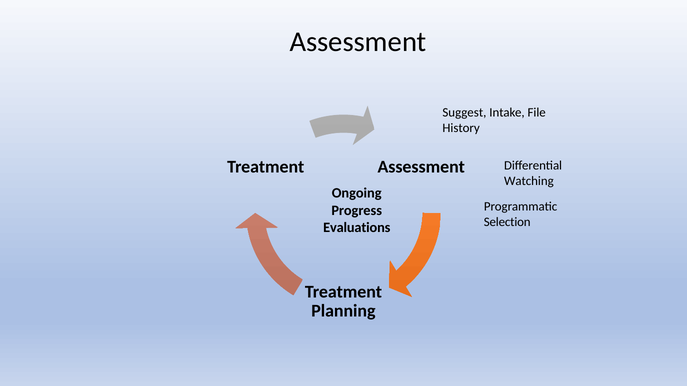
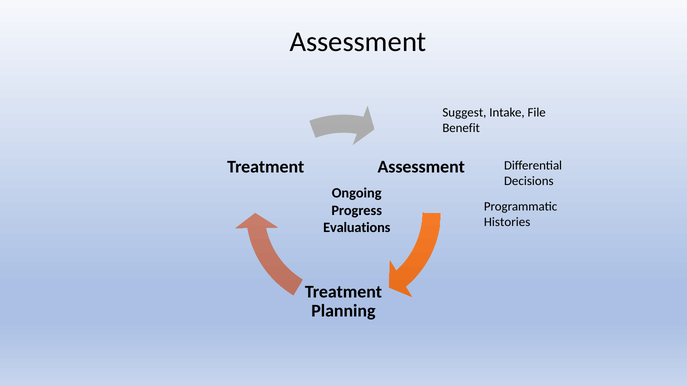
History: History -> Benefit
Watching: Watching -> Decisions
Selection: Selection -> Histories
